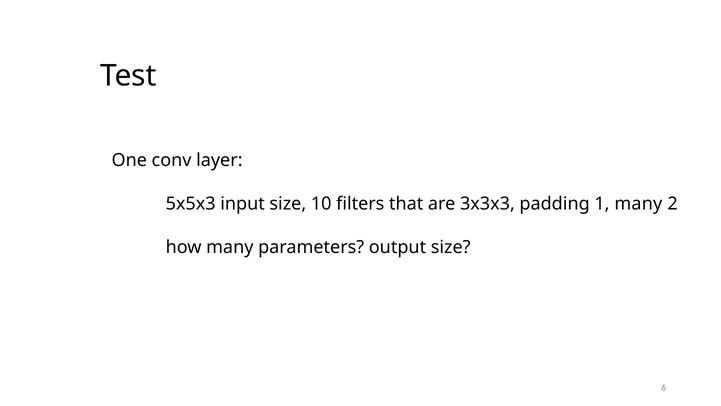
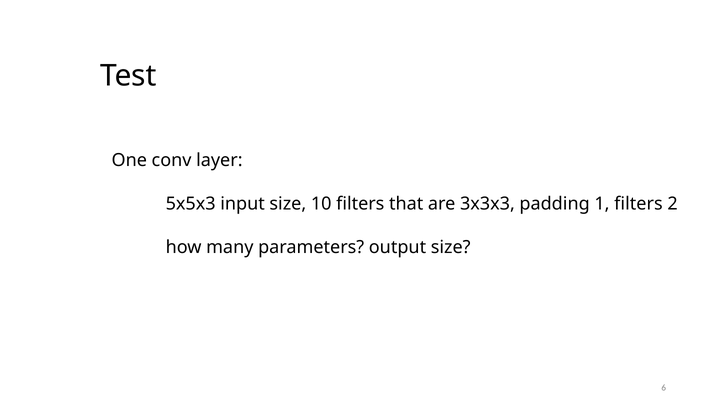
1 many: many -> filters
